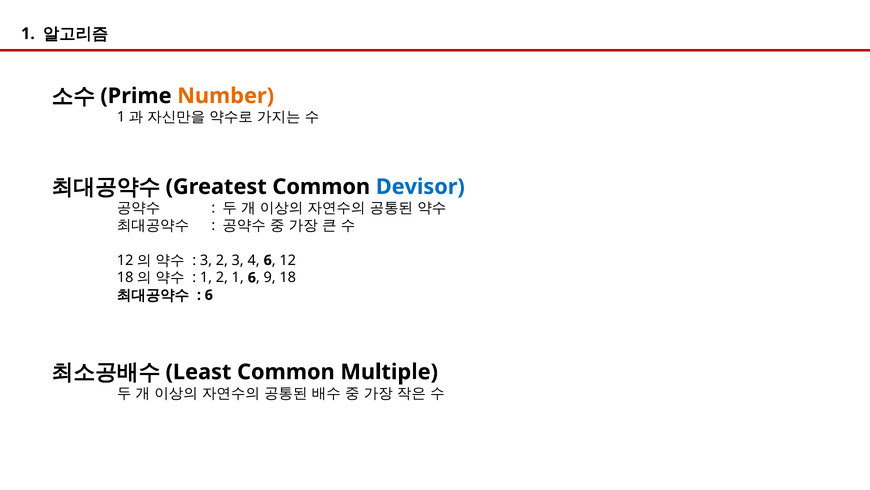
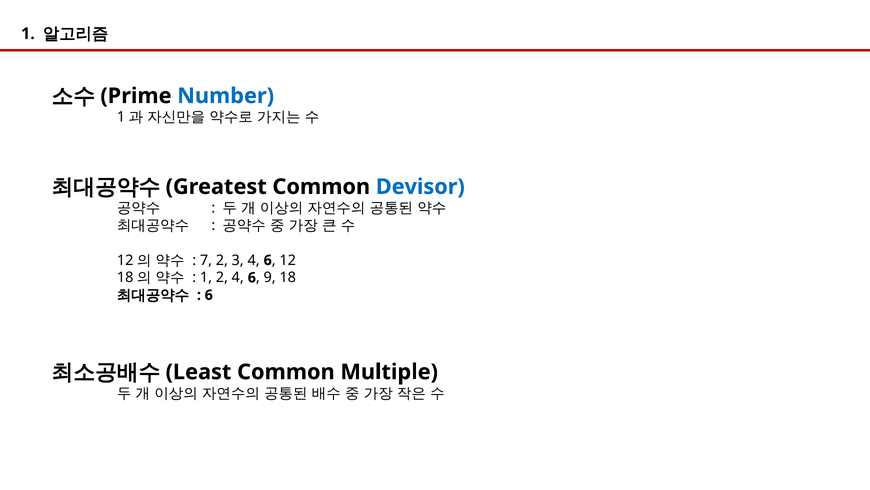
Number colour: orange -> blue
3 at (206, 260): 3 -> 7
2 1: 1 -> 4
